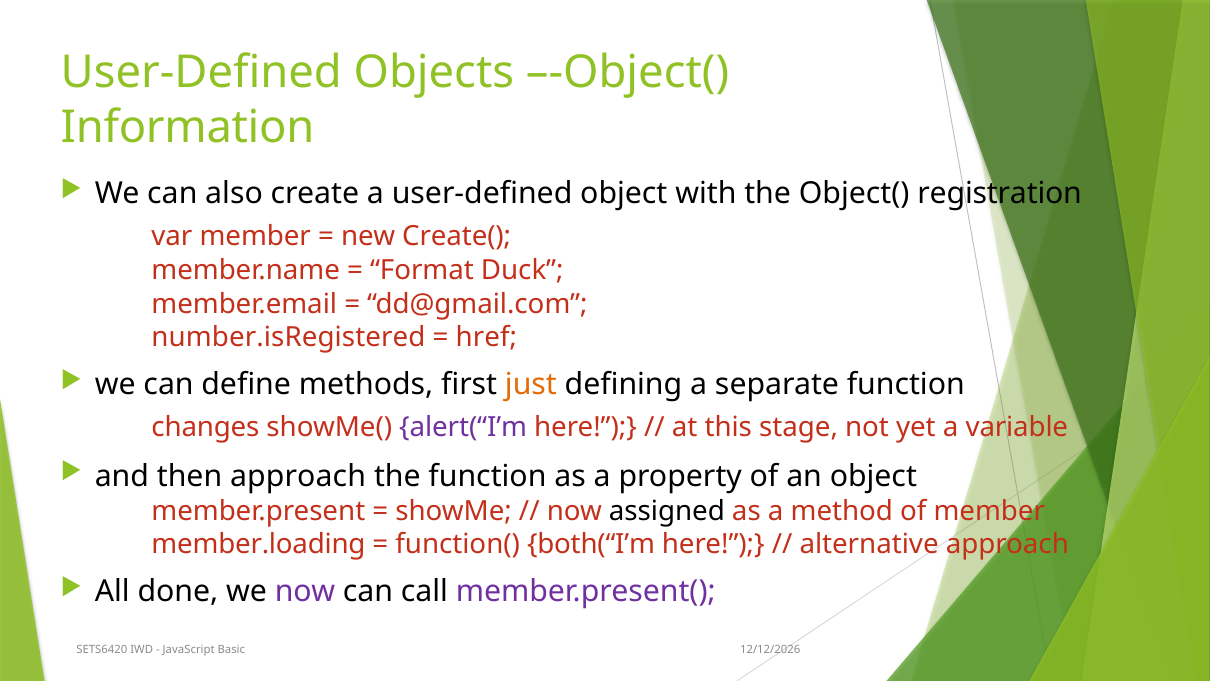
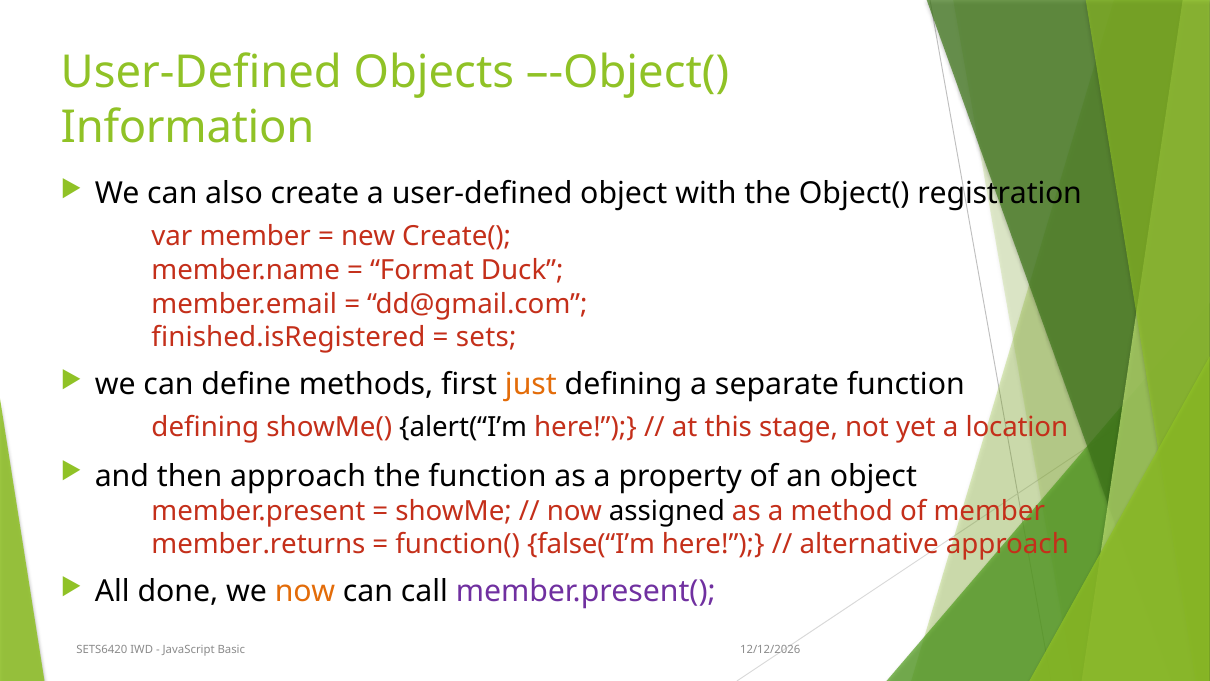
number.isRegistered: number.isRegistered -> finished.isRegistered
href: href -> sets
changes at (205, 427): changes -> defining
alert(“I’m colour: purple -> black
variable: variable -> location
member.loading: member.loading -> member.returns
both(“I’m: both(“I’m -> false(“I’m
now at (305, 591) colour: purple -> orange
